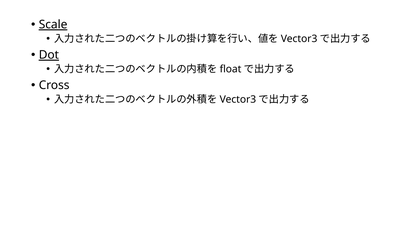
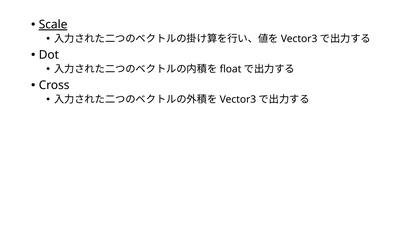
Dot underline: present -> none
